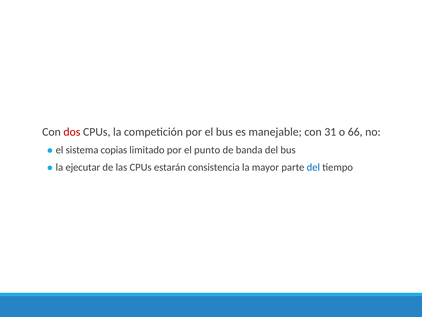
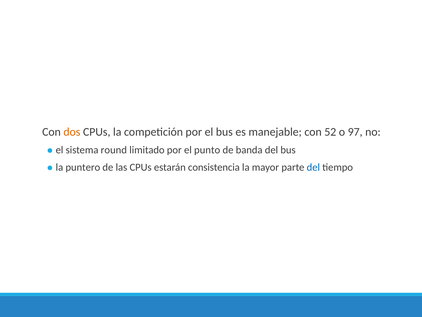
dos colour: red -> orange
31: 31 -> 52
66: 66 -> 97
copias: copias -> round
ejecutar: ejecutar -> puntero
